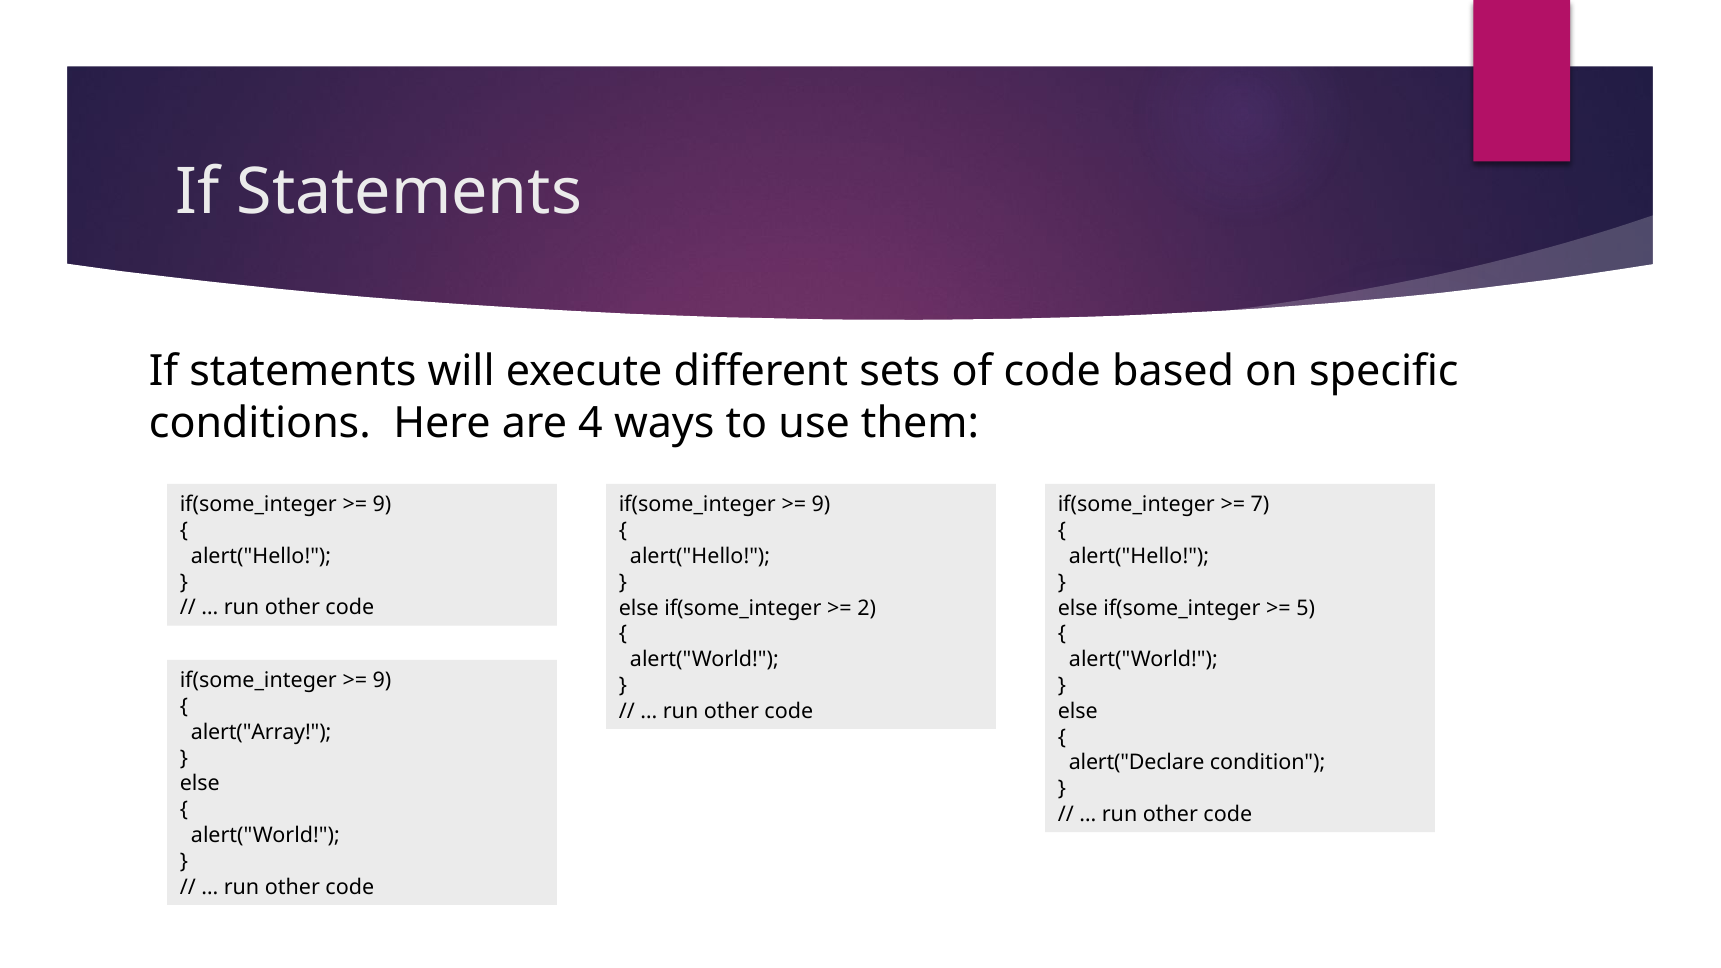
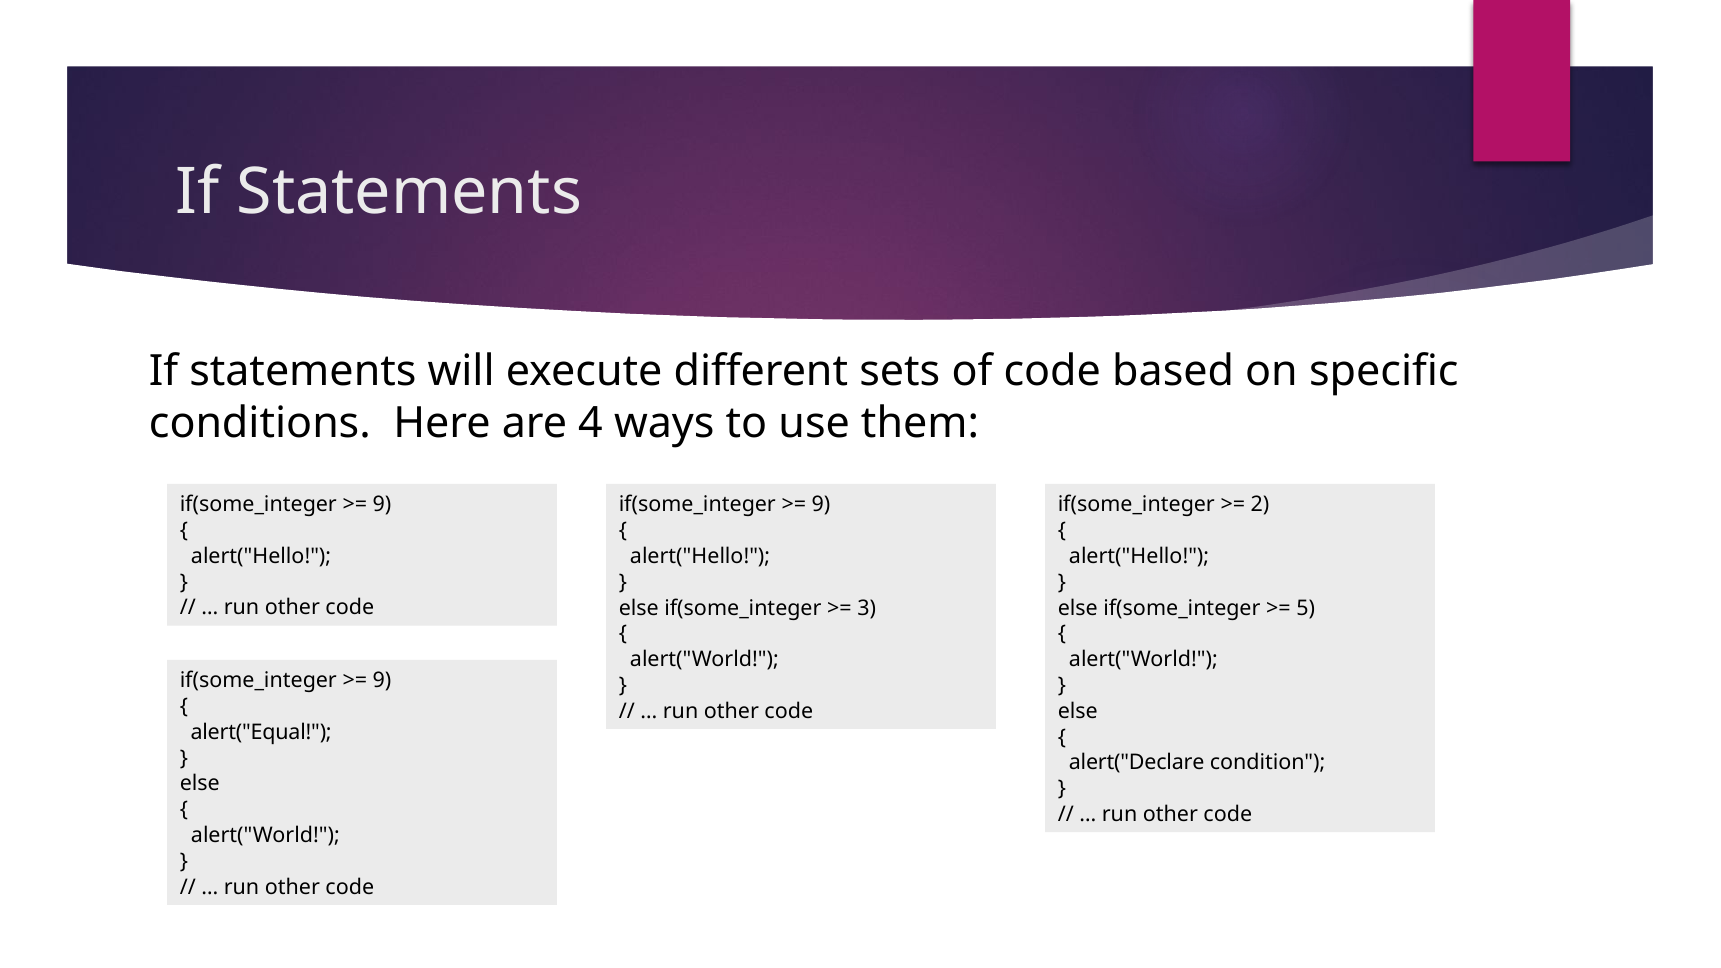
7: 7 -> 2
2: 2 -> 3
alert("Array: alert("Array -> alert("Equal
